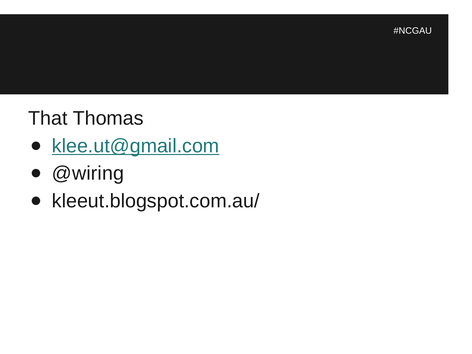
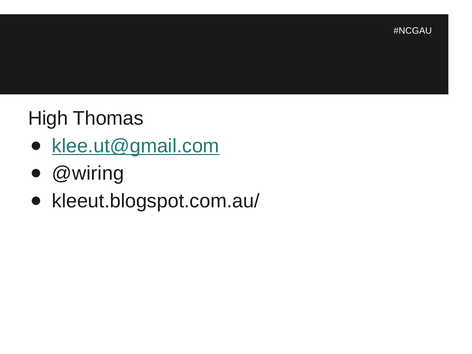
That: That -> High
